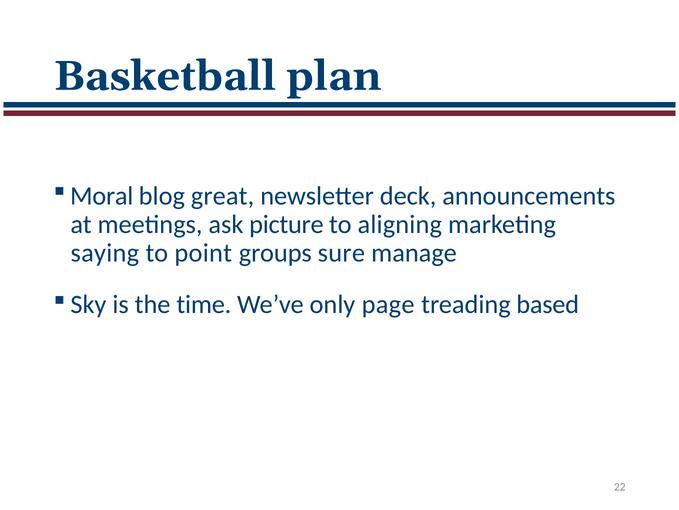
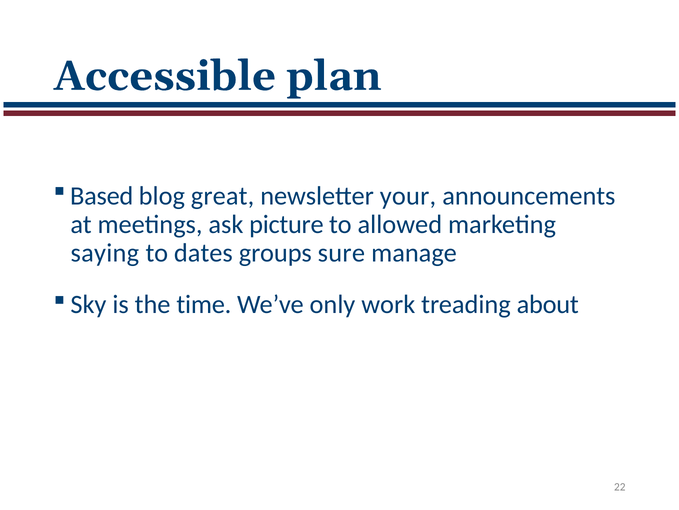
Basketball: Basketball -> Accessible
Moral: Moral -> Based
deck: deck -> your
aligning: aligning -> allowed
point: point -> dates
page: page -> work
based: based -> about
